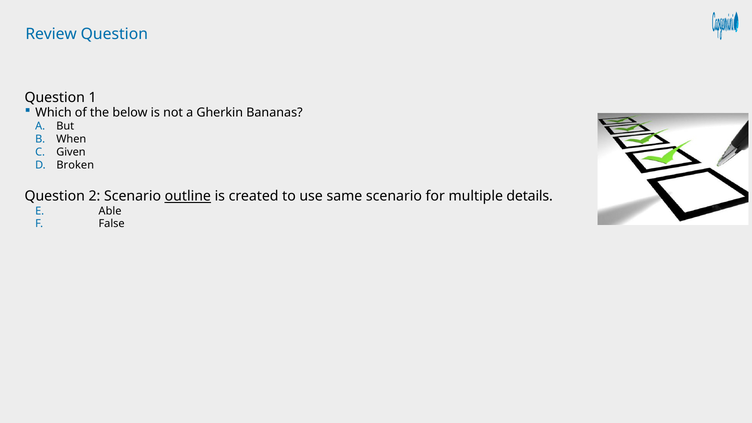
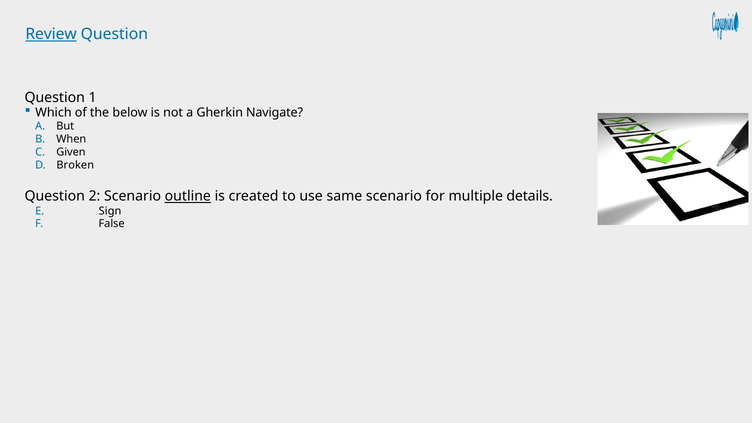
Review underline: none -> present
Bananas: Bananas -> Navigate
Able: Able -> Sign
